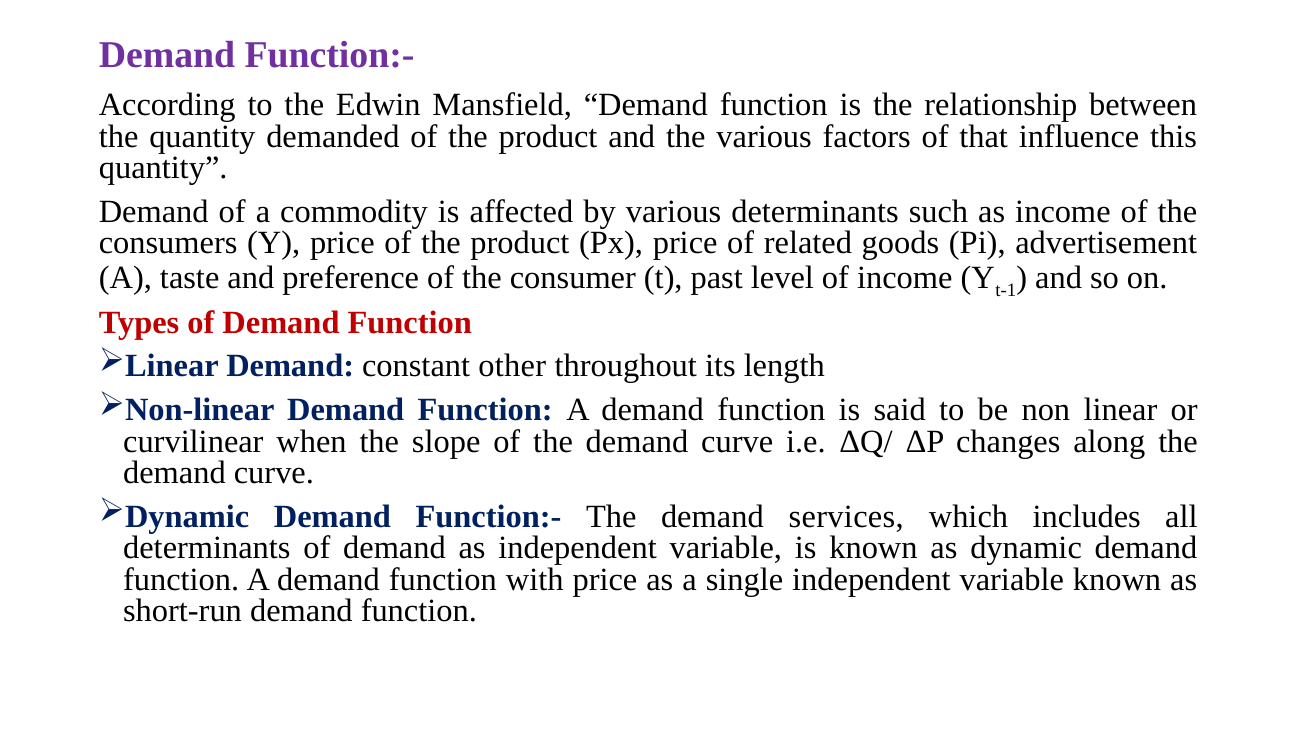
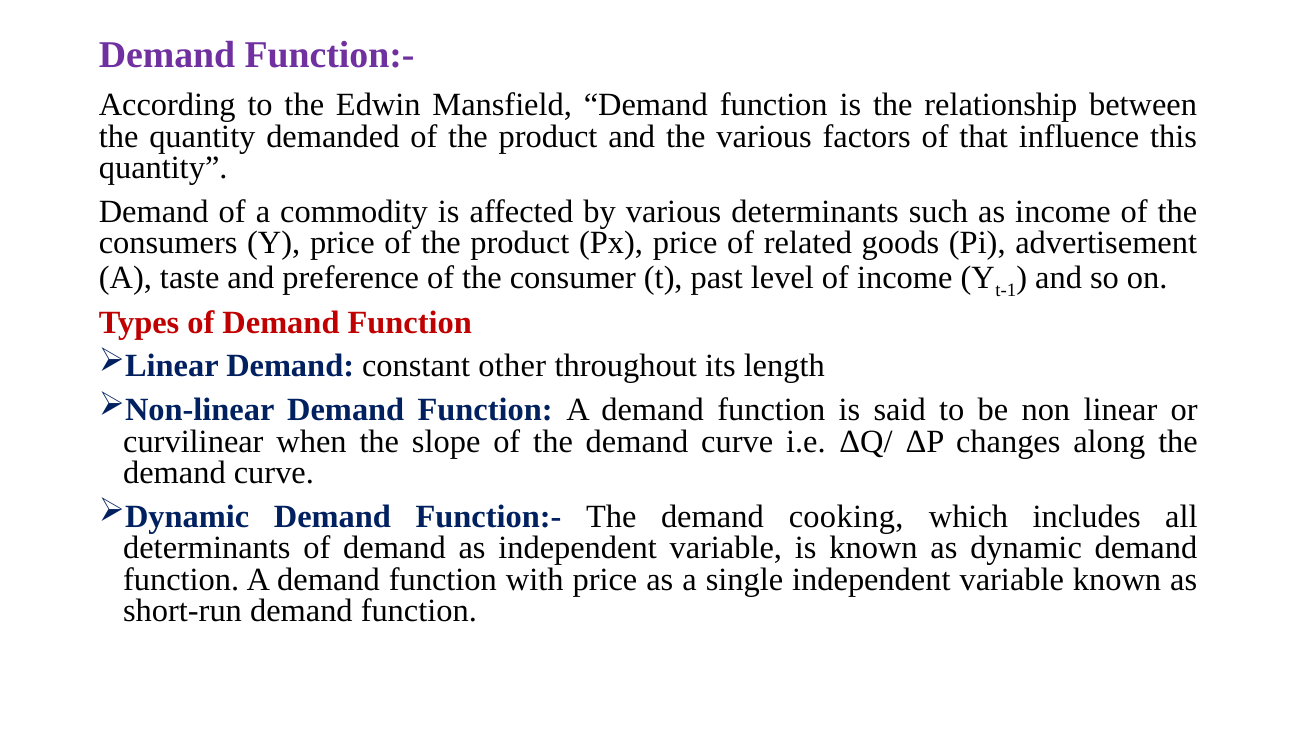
services: services -> cooking
